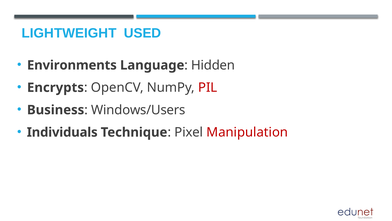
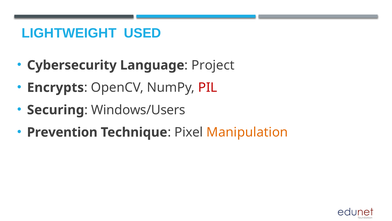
Environments: Environments -> Cybersecurity
Hidden: Hidden -> Project
Business: Business -> Securing
Individuals: Individuals -> Prevention
Manipulation colour: red -> orange
